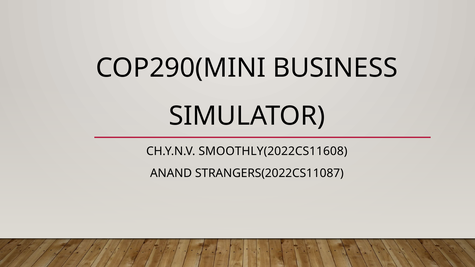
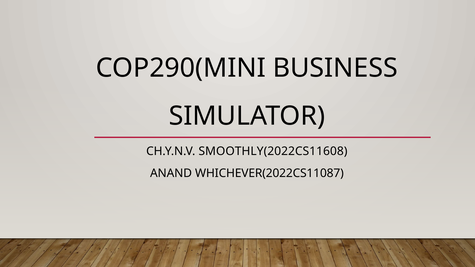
STRANGERS(2022CS11087: STRANGERS(2022CS11087 -> WHICHEVER(2022CS11087
